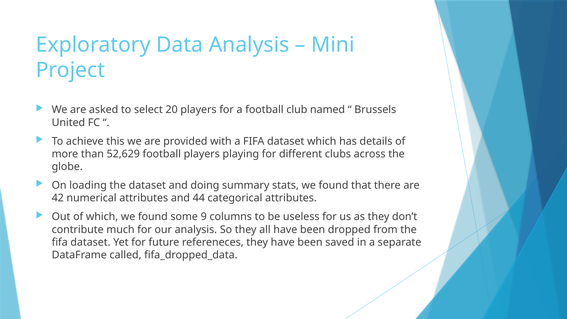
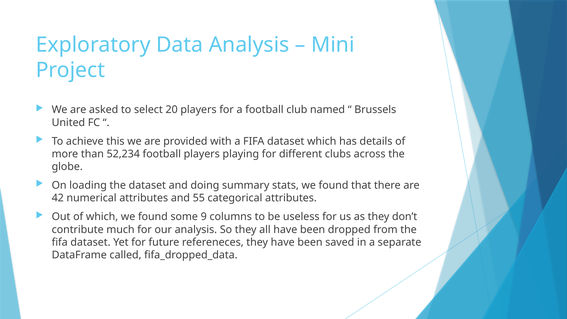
52,629: 52,629 -> 52,234
44: 44 -> 55
